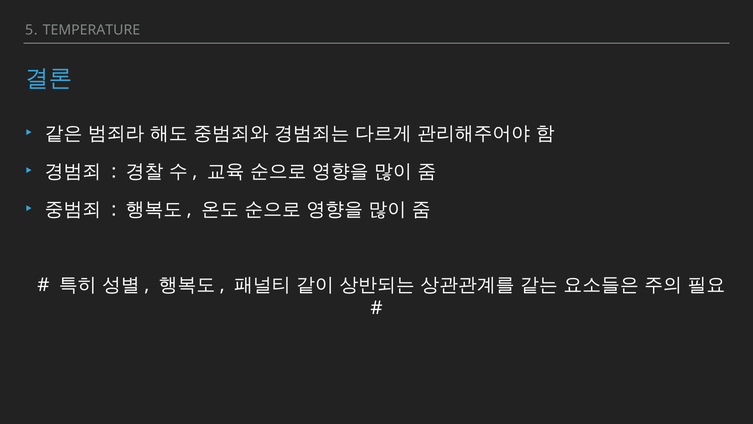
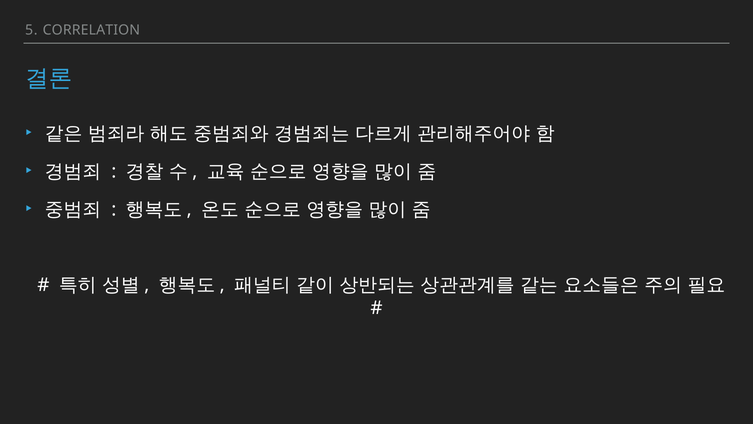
TEMPERATURE: TEMPERATURE -> CORRELATION
